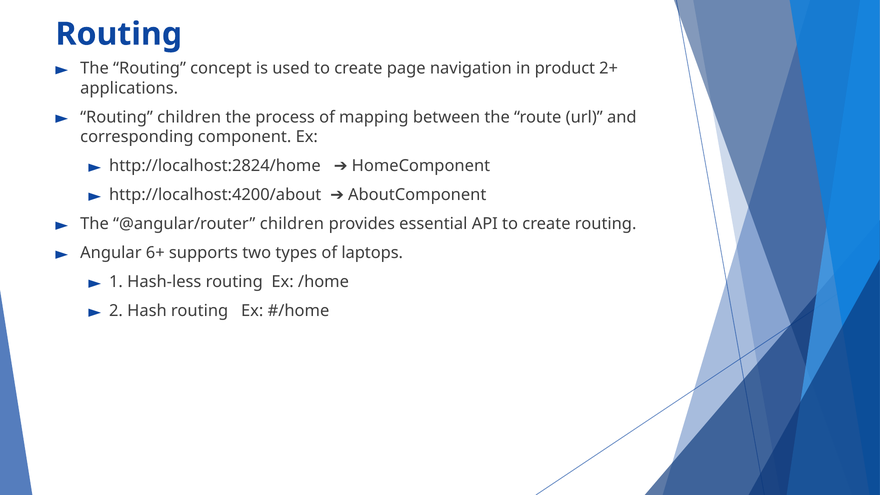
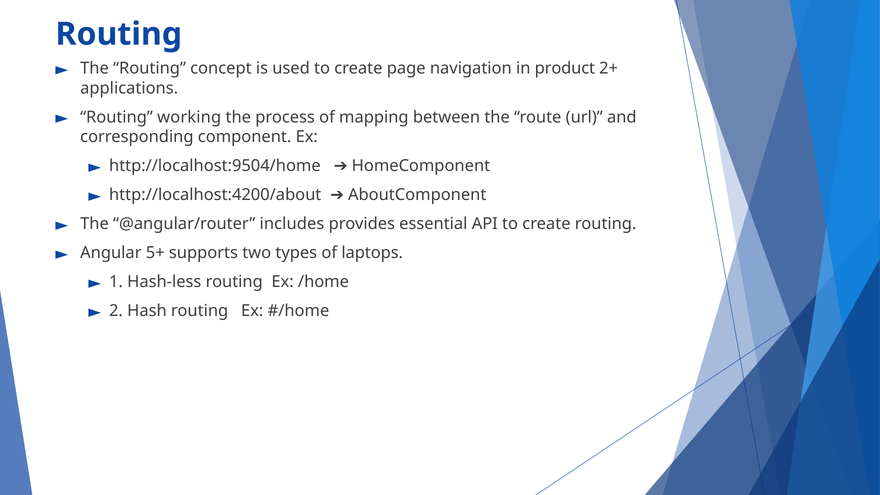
Routing children: children -> working
http://localhost:2824/home: http://localhost:2824/home -> http://localhost:9504/home
@angular/router children: children -> includes
6+: 6+ -> 5+
